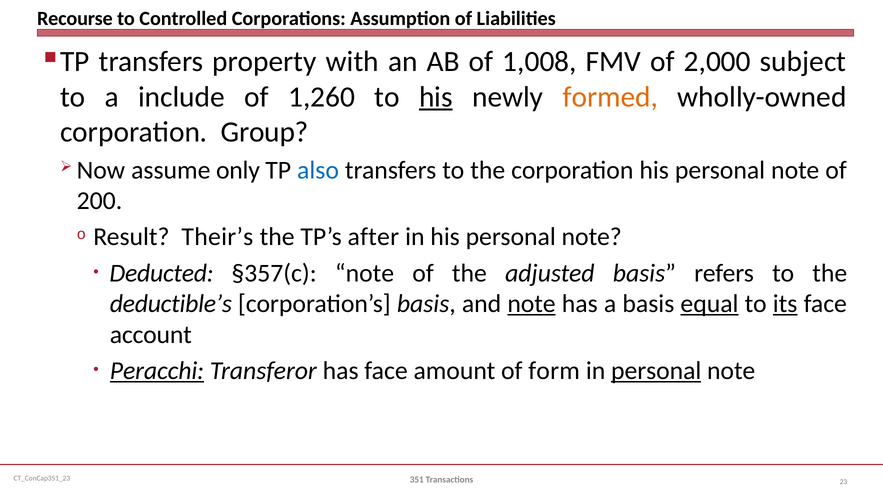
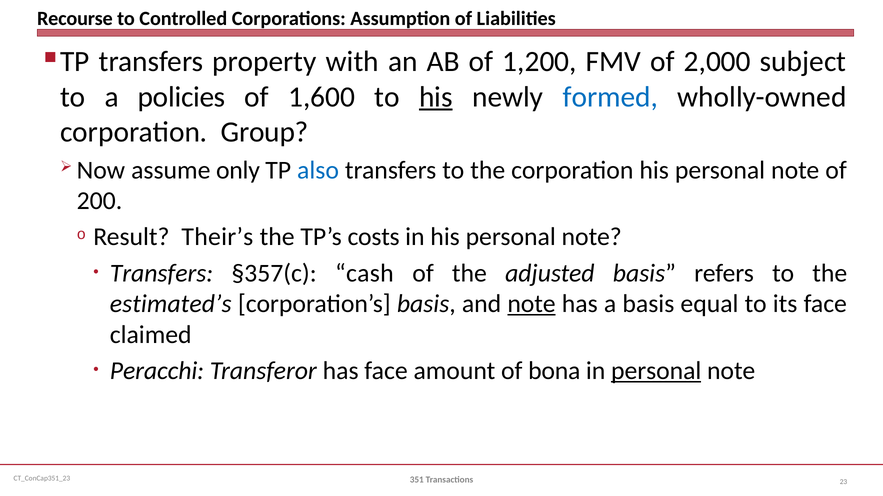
1,008: 1,008 -> 1,200
include: include -> policies
1,260: 1,260 -> 1,600
formed colour: orange -> blue
after: after -> costs
Deducted at (162, 273): Deducted -> Transfers
§357(c note: note -> cash
deductible’s: deductible’s -> estimated’s
equal underline: present -> none
its underline: present -> none
account: account -> claimed
Peracchi underline: present -> none
form: form -> bona
